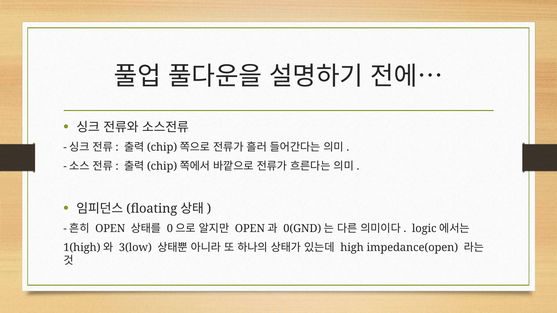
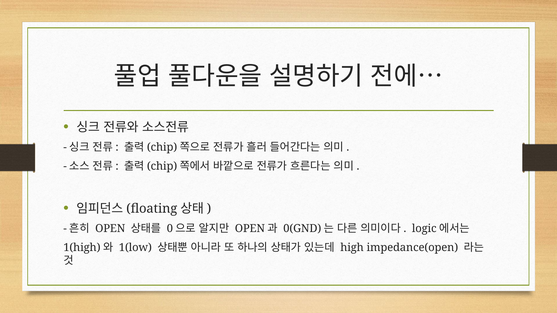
3(low: 3(low -> 1(low
